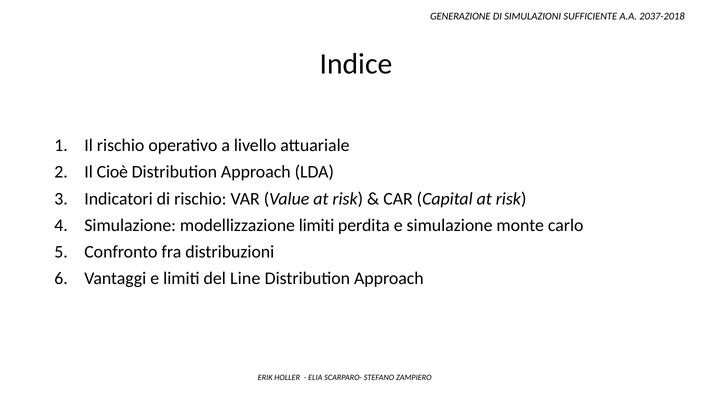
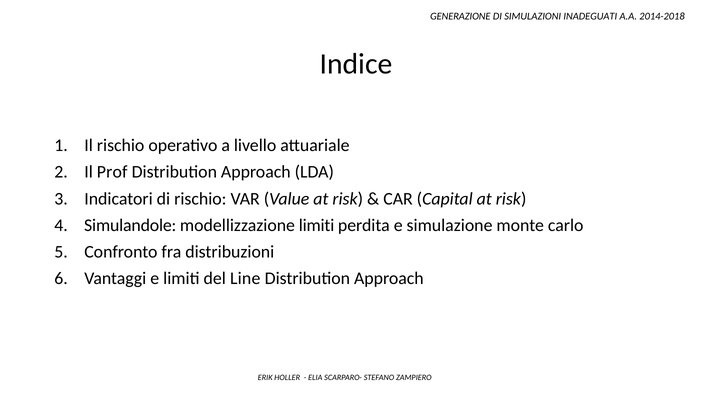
SUFFICIENTE: SUFFICIENTE -> INADEGUATI
2037-2018: 2037-2018 -> 2014-2018
Cioè: Cioè -> Prof
Simulazione at (130, 226): Simulazione -> Simulandole
